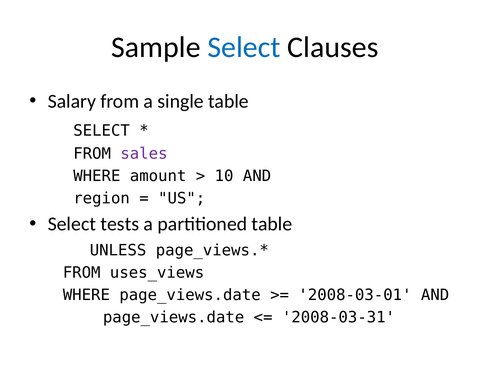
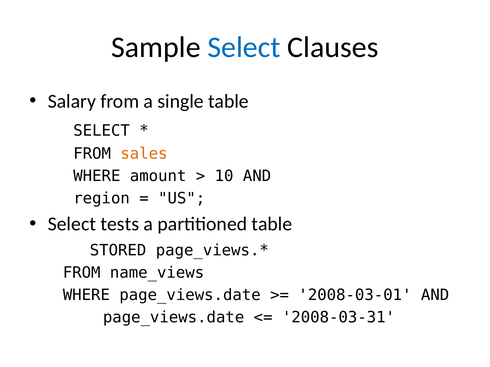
sales colour: purple -> orange
UNLESS: UNLESS -> STORED
uses_views: uses_views -> name_views
